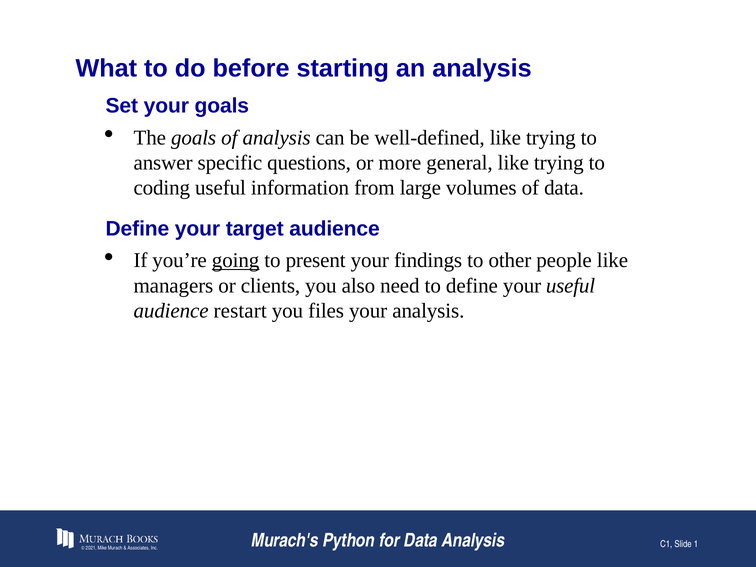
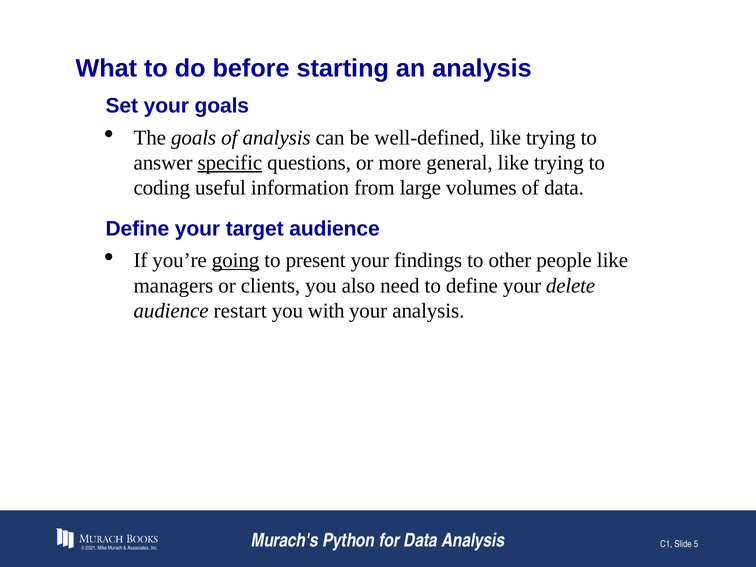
specific underline: none -> present
your useful: useful -> delete
files: files -> with
1: 1 -> 5
